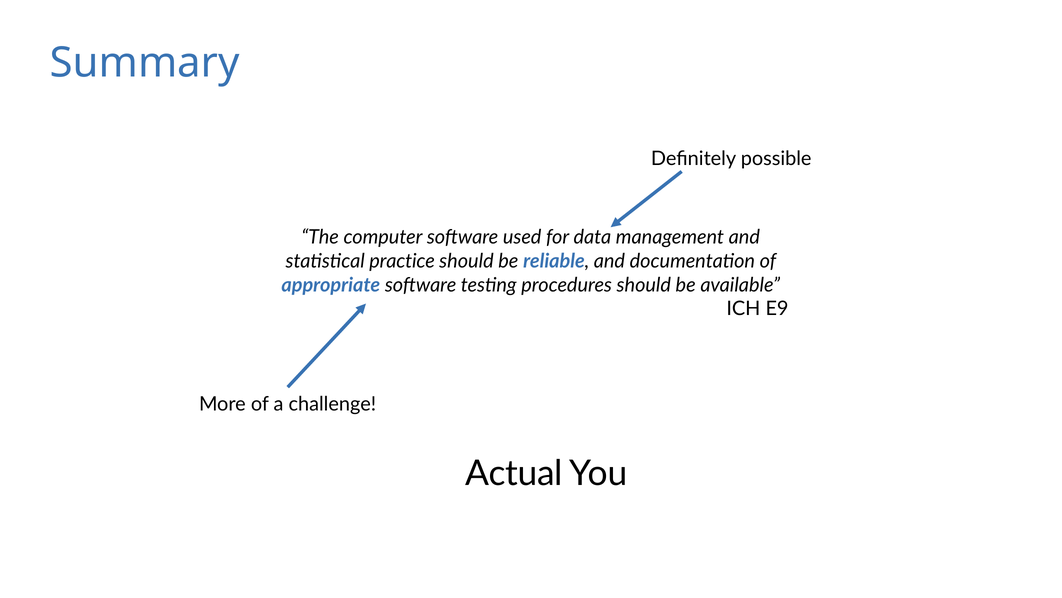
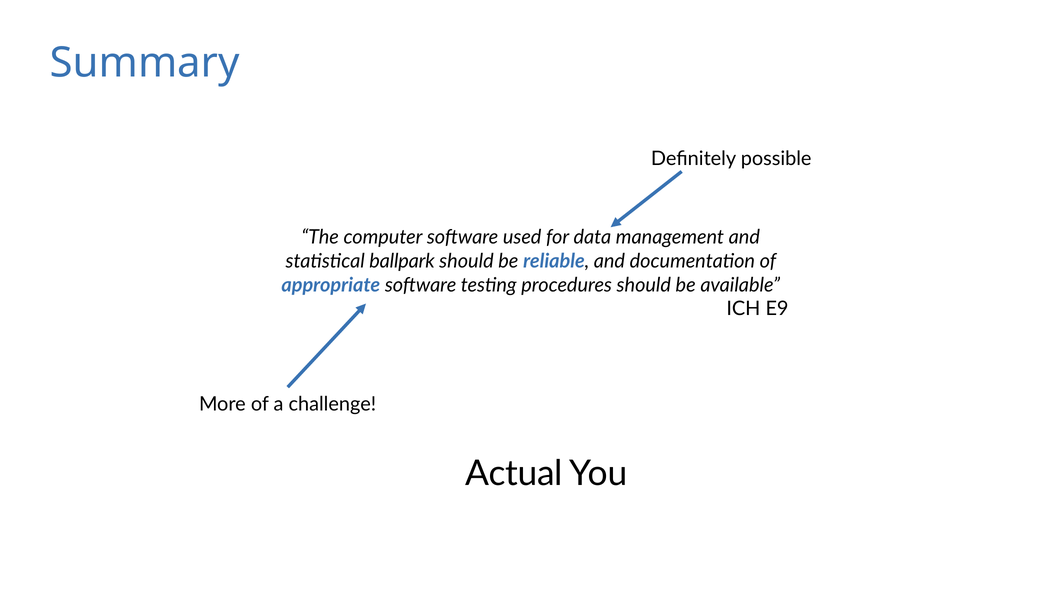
practice: practice -> ballpark
